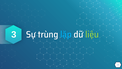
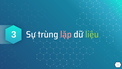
lặp colour: light blue -> pink
